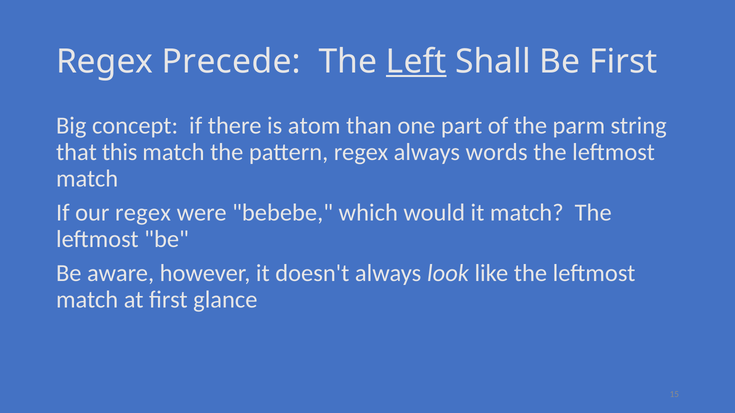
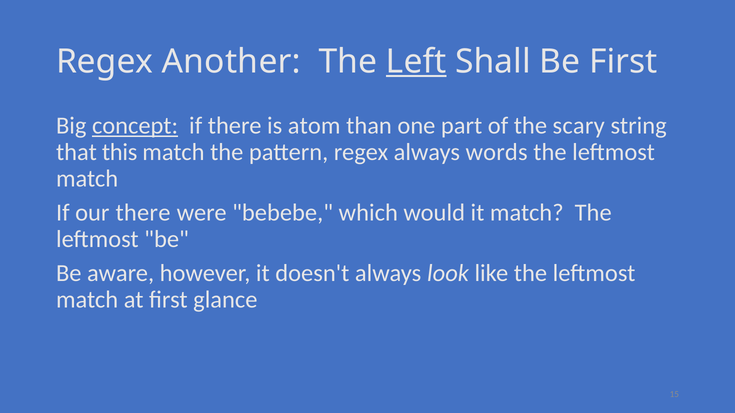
Precede: Precede -> Another
concept underline: none -> present
parm: parm -> scary
our regex: regex -> there
